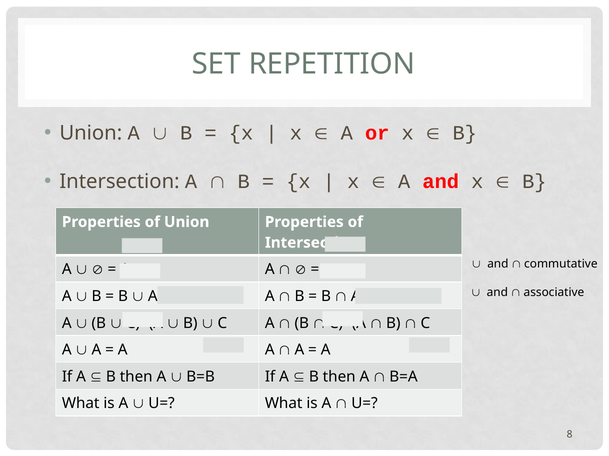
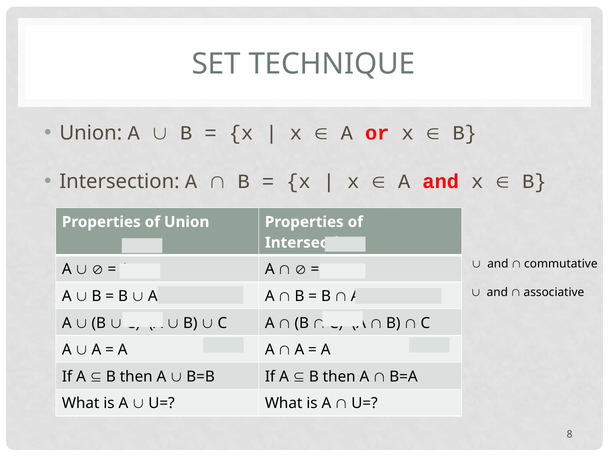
REPETITION: REPETITION -> TECHNIQUE
